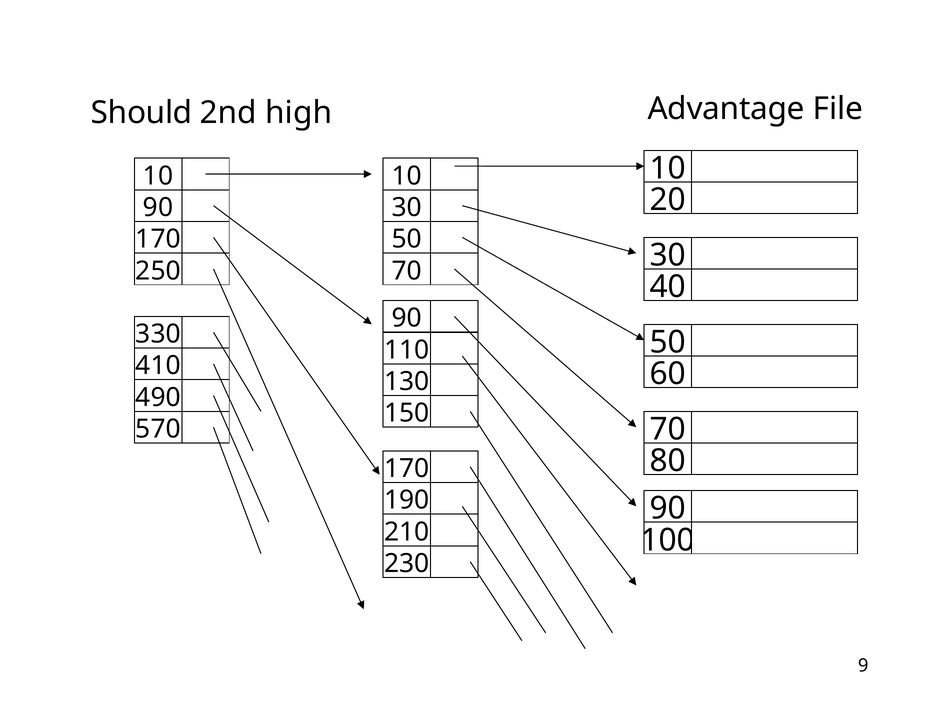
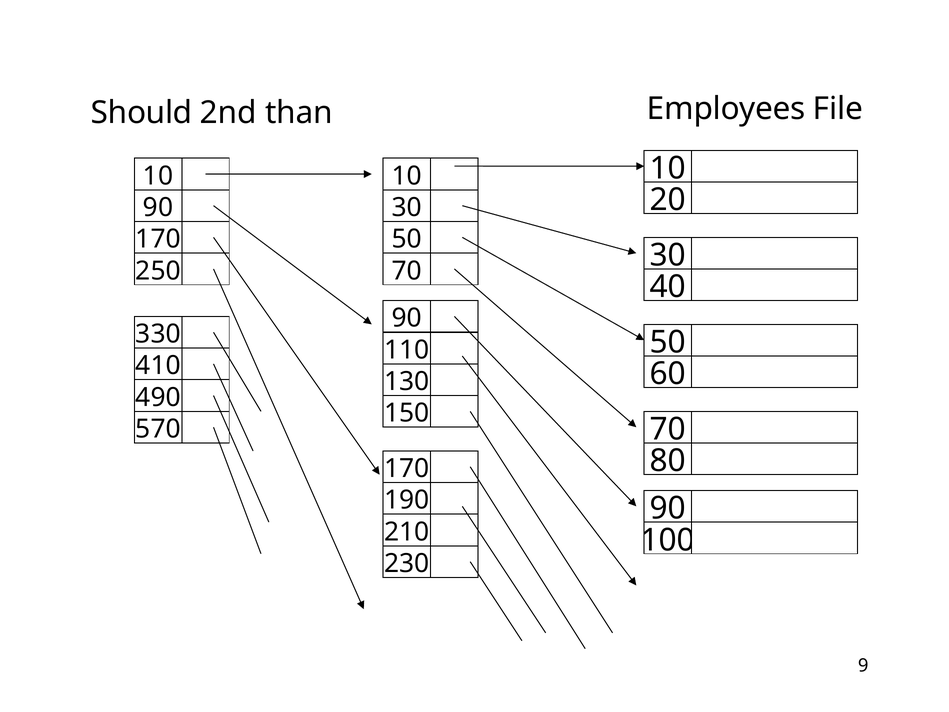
Advantage: Advantage -> Employees
high: high -> than
